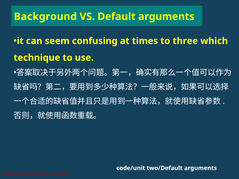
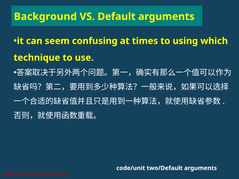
three: three -> using
